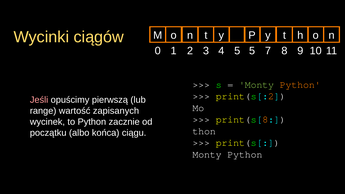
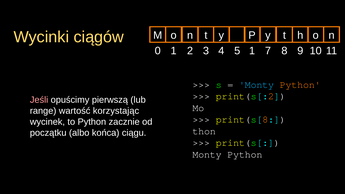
5 5: 5 -> 1
Monty at (257, 85) colour: light green -> light blue
zapisanych: zapisanych -> korzystając
